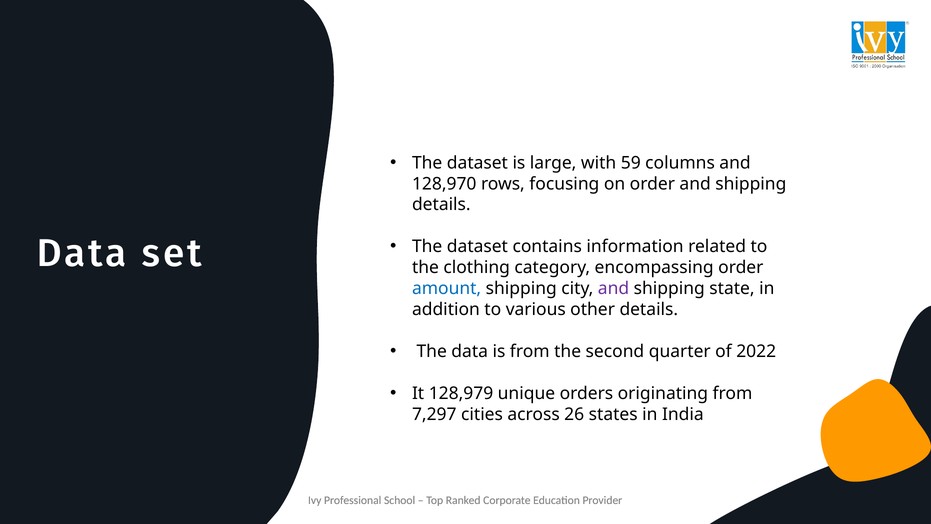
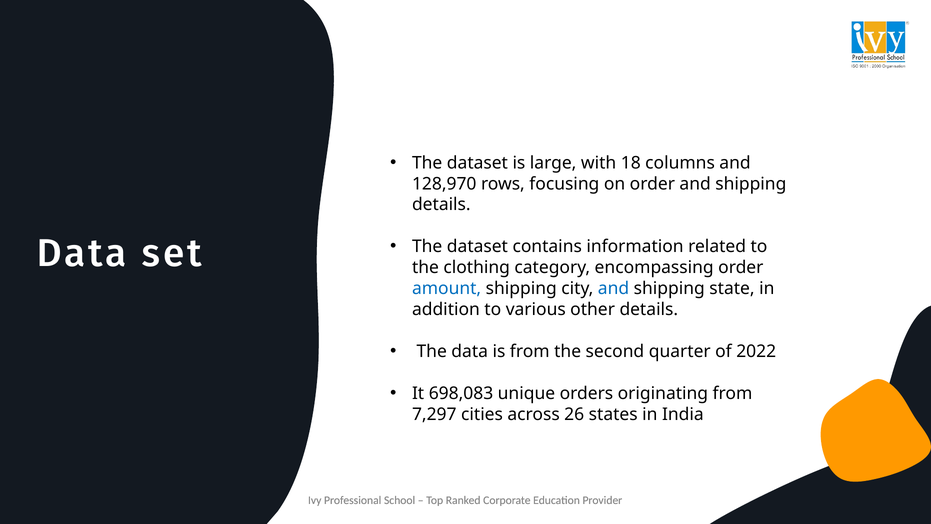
59: 59 -> 18
and at (614, 288) colour: purple -> blue
128,979: 128,979 -> 698,083
